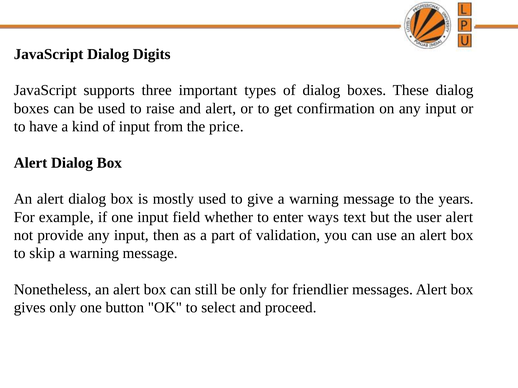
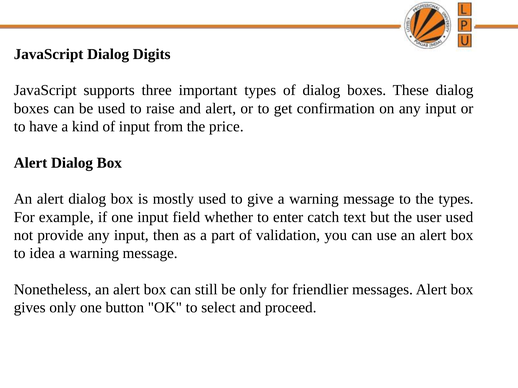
the years: years -> types
ways: ways -> catch
user alert: alert -> used
skip: skip -> idea
